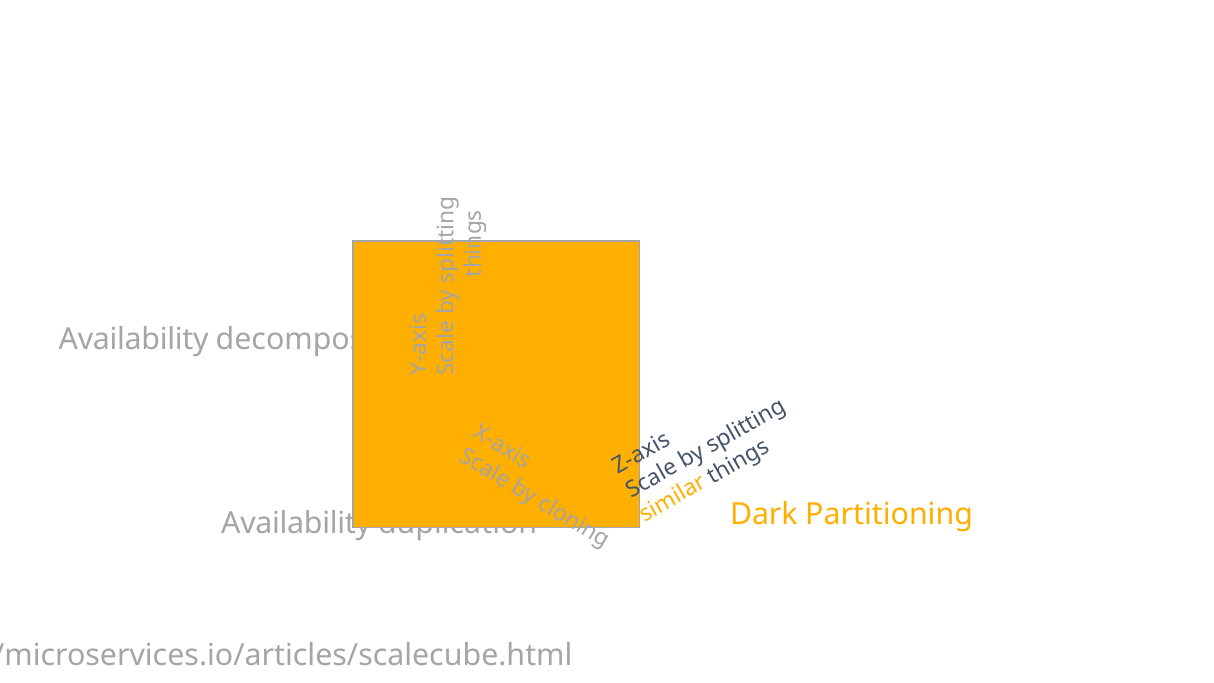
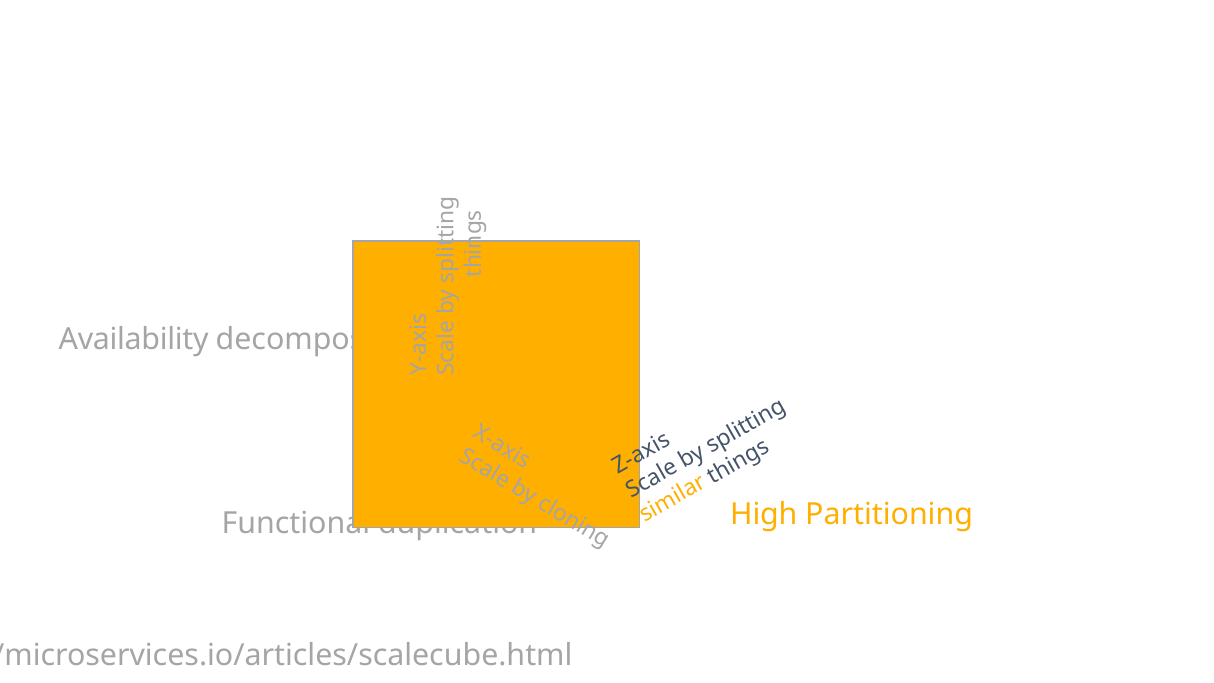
Dark: Dark -> High
Availability at (296, 524): Availability -> Functional
